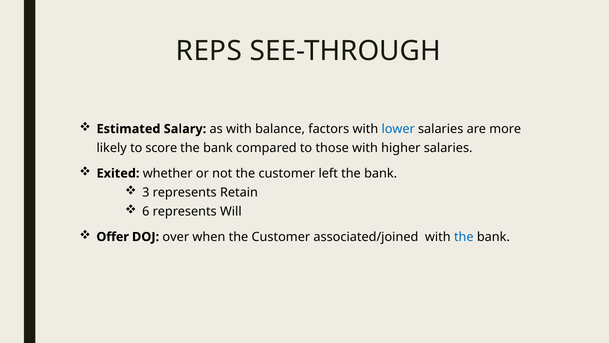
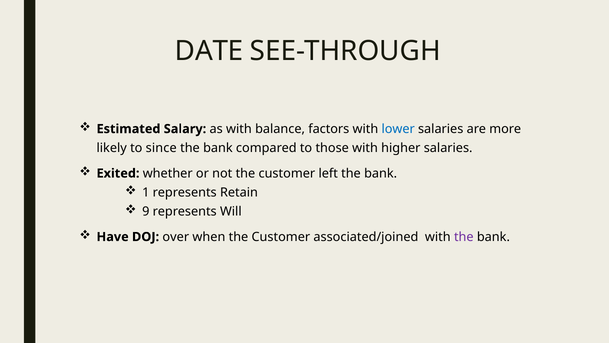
REPS: REPS -> DATE
score: score -> since
3: 3 -> 1
6: 6 -> 9
Offer: Offer -> Have
the at (464, 237) colour: blue -> purple
